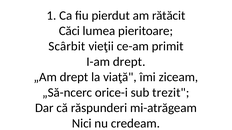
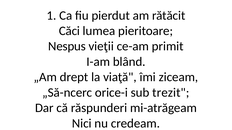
Scârbit: Scârbit -> Nespus
I-am drept: drept -> blând
